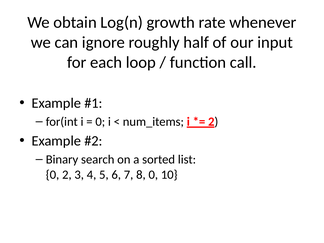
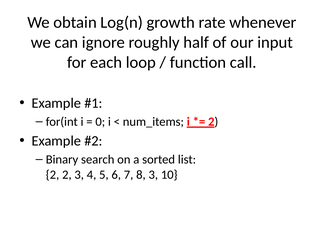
0 at (53, 175): 0 -> 2
8 0: 0 -> 3
